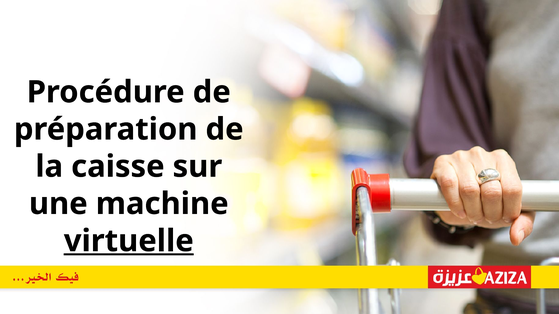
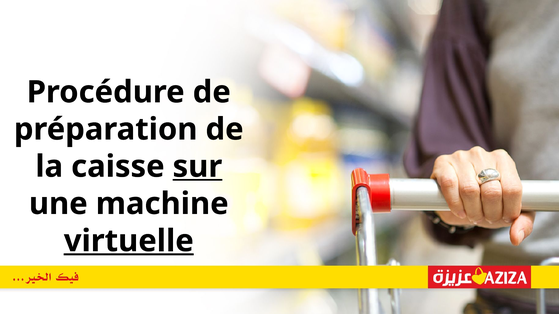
sur underline: none -> present
